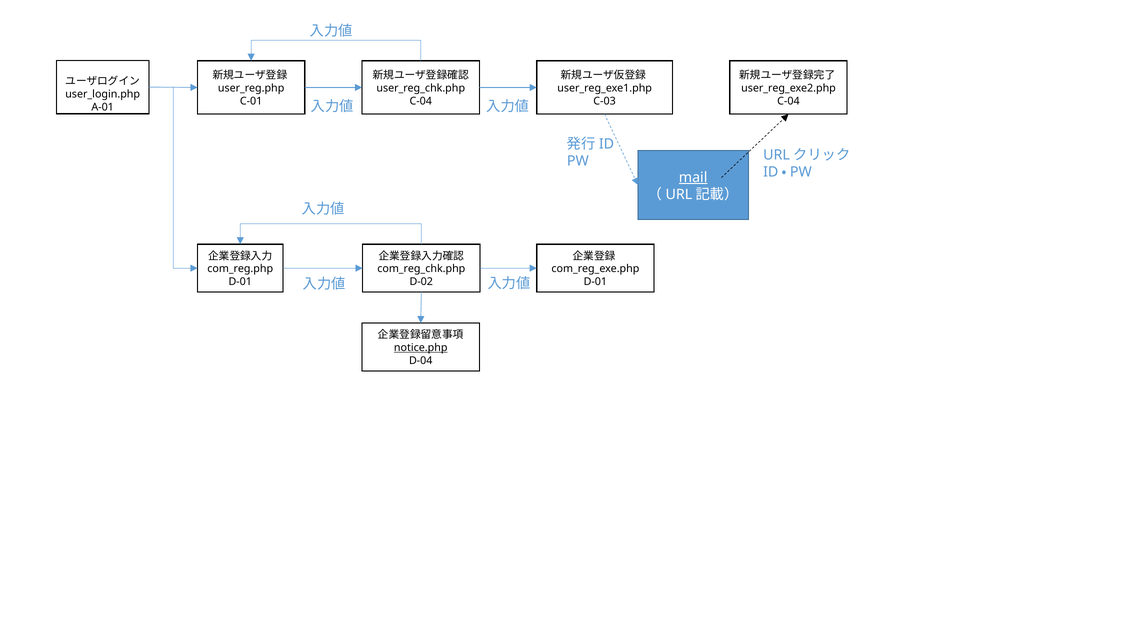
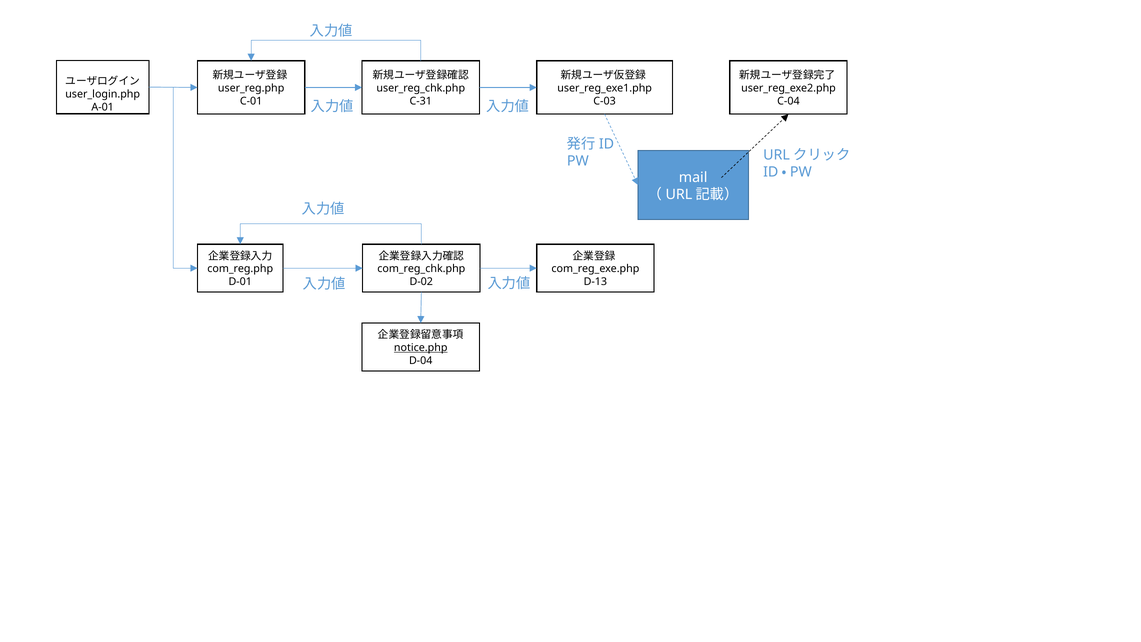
C-04 at (421, 101): C-04 -> C-31
mail underline: present -> none
D-01 at (595, 282): D-01 -> D-13
